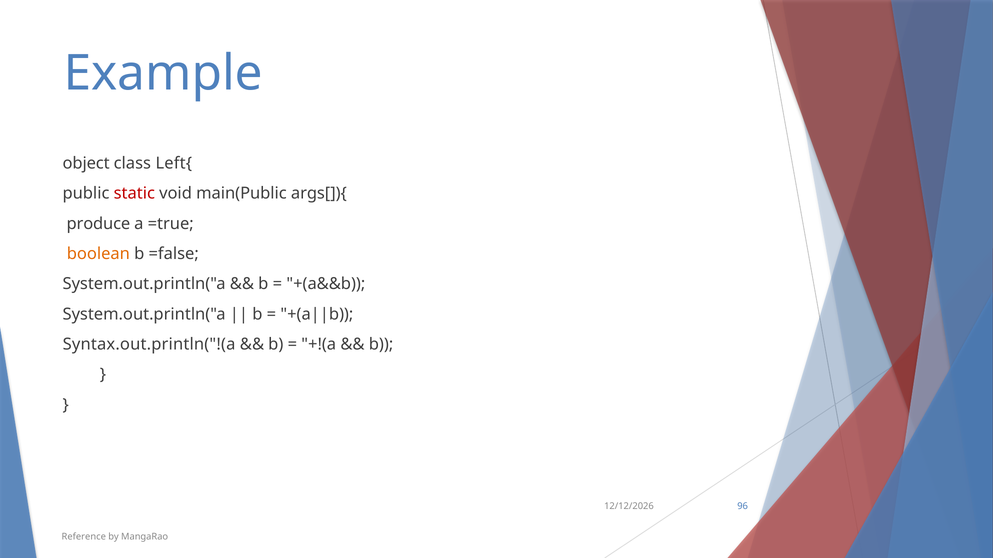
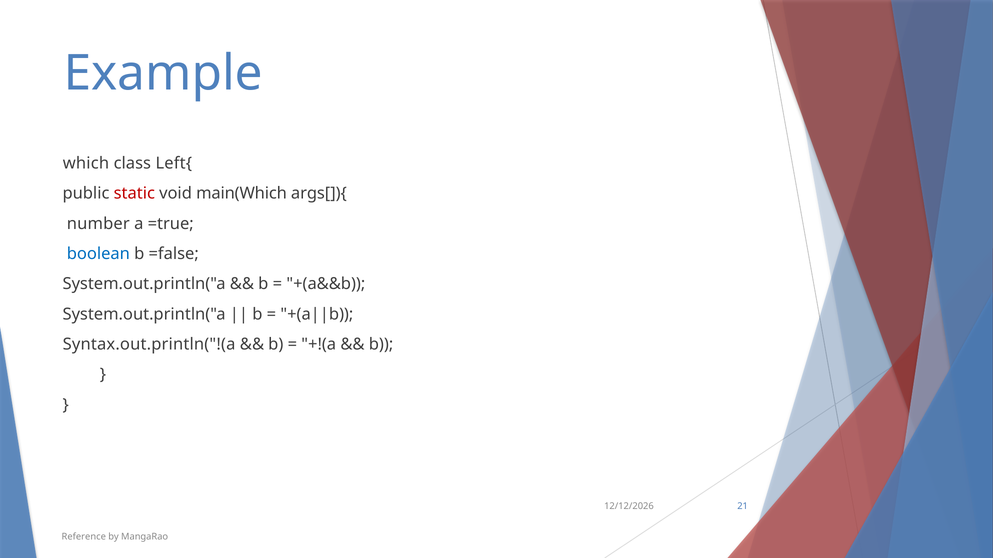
object: object -> which
main(Public: main(Public -> main(Which
produce: produce -> number
boolean colour: orange -> blue
96: 96 -> 21
